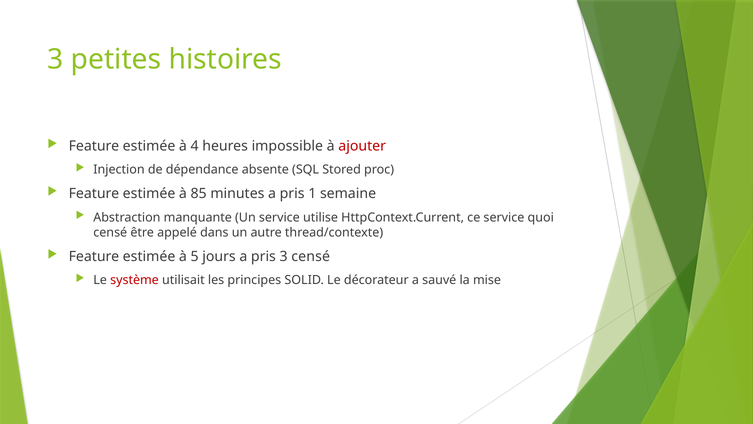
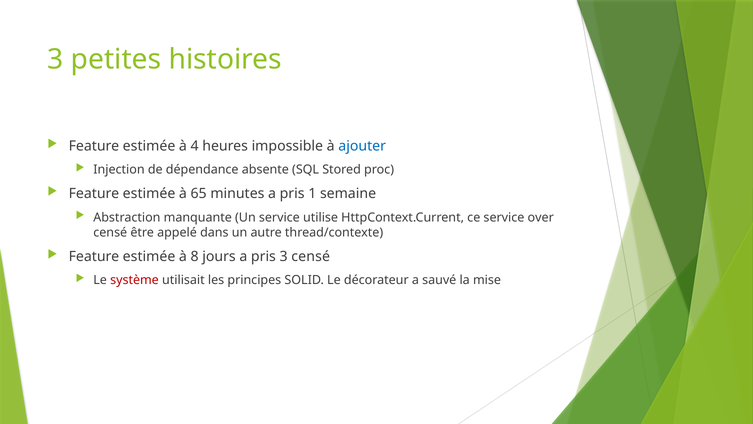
ajouter colour: red -> blue
85: 85 -> 65
quoi: quoi -> over
5: 5 -> 8
